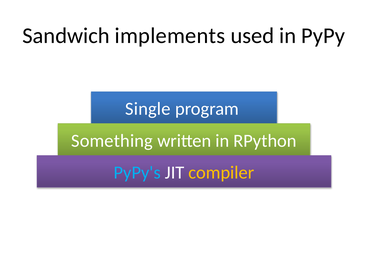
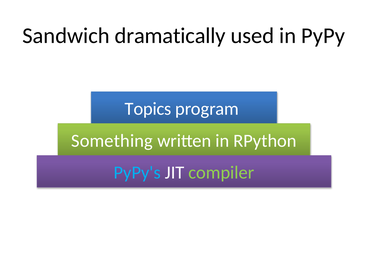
implements: implements -> dramatically
Single: Single -> Topics
compiler colour: yellow -> light green
